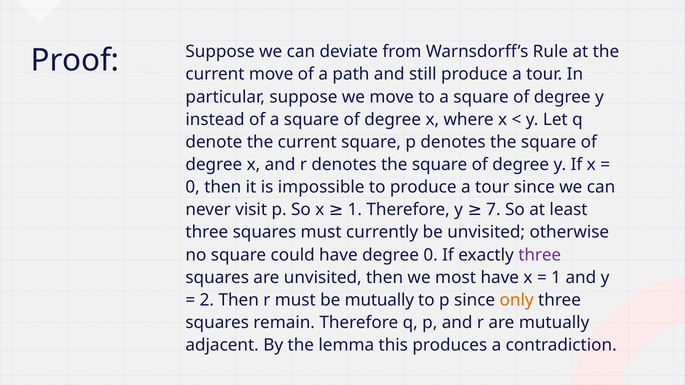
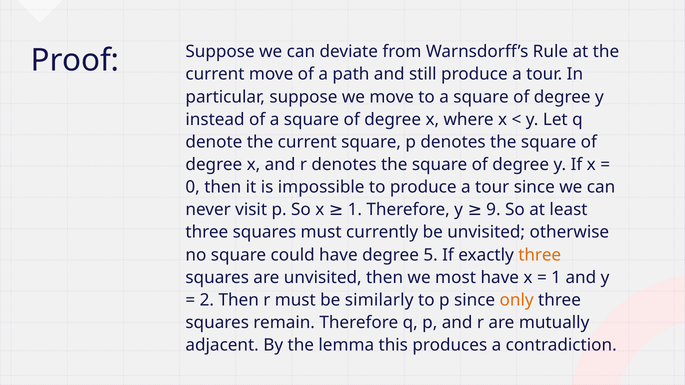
7: 7 -> 9
degree 0: 0 -> 5
three at (540, 255) colour: purple -> orange
be mutually: mutually -> similarly
